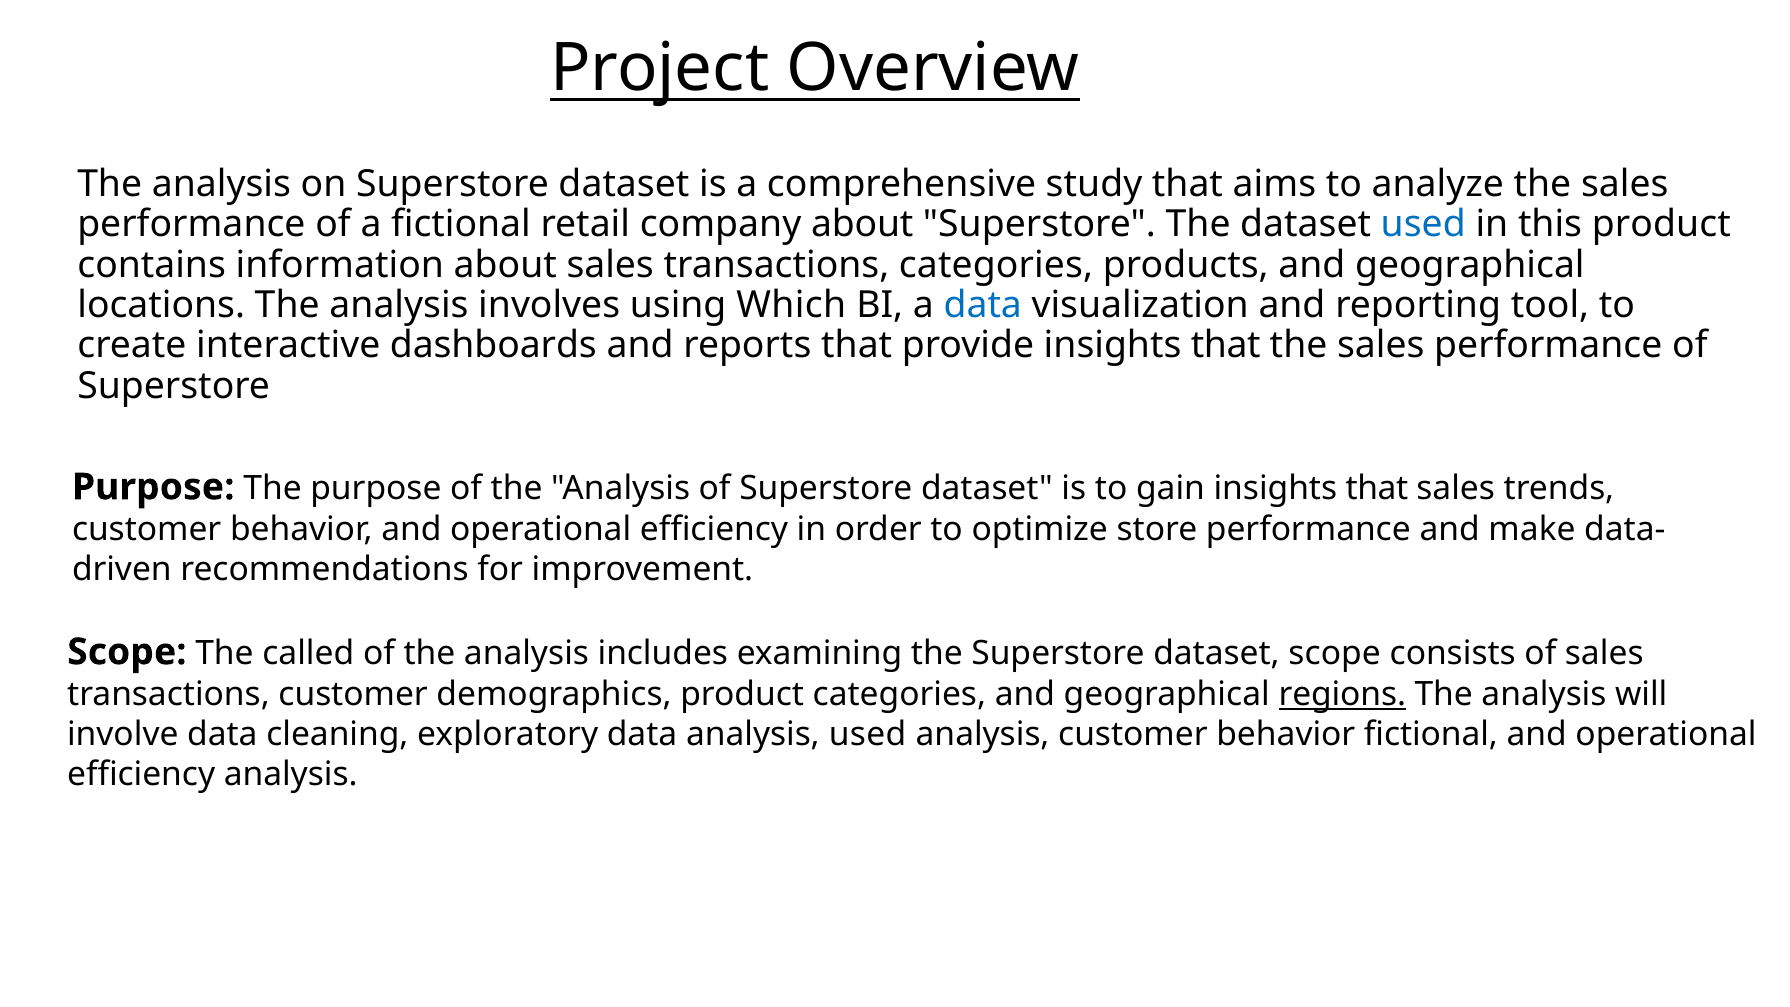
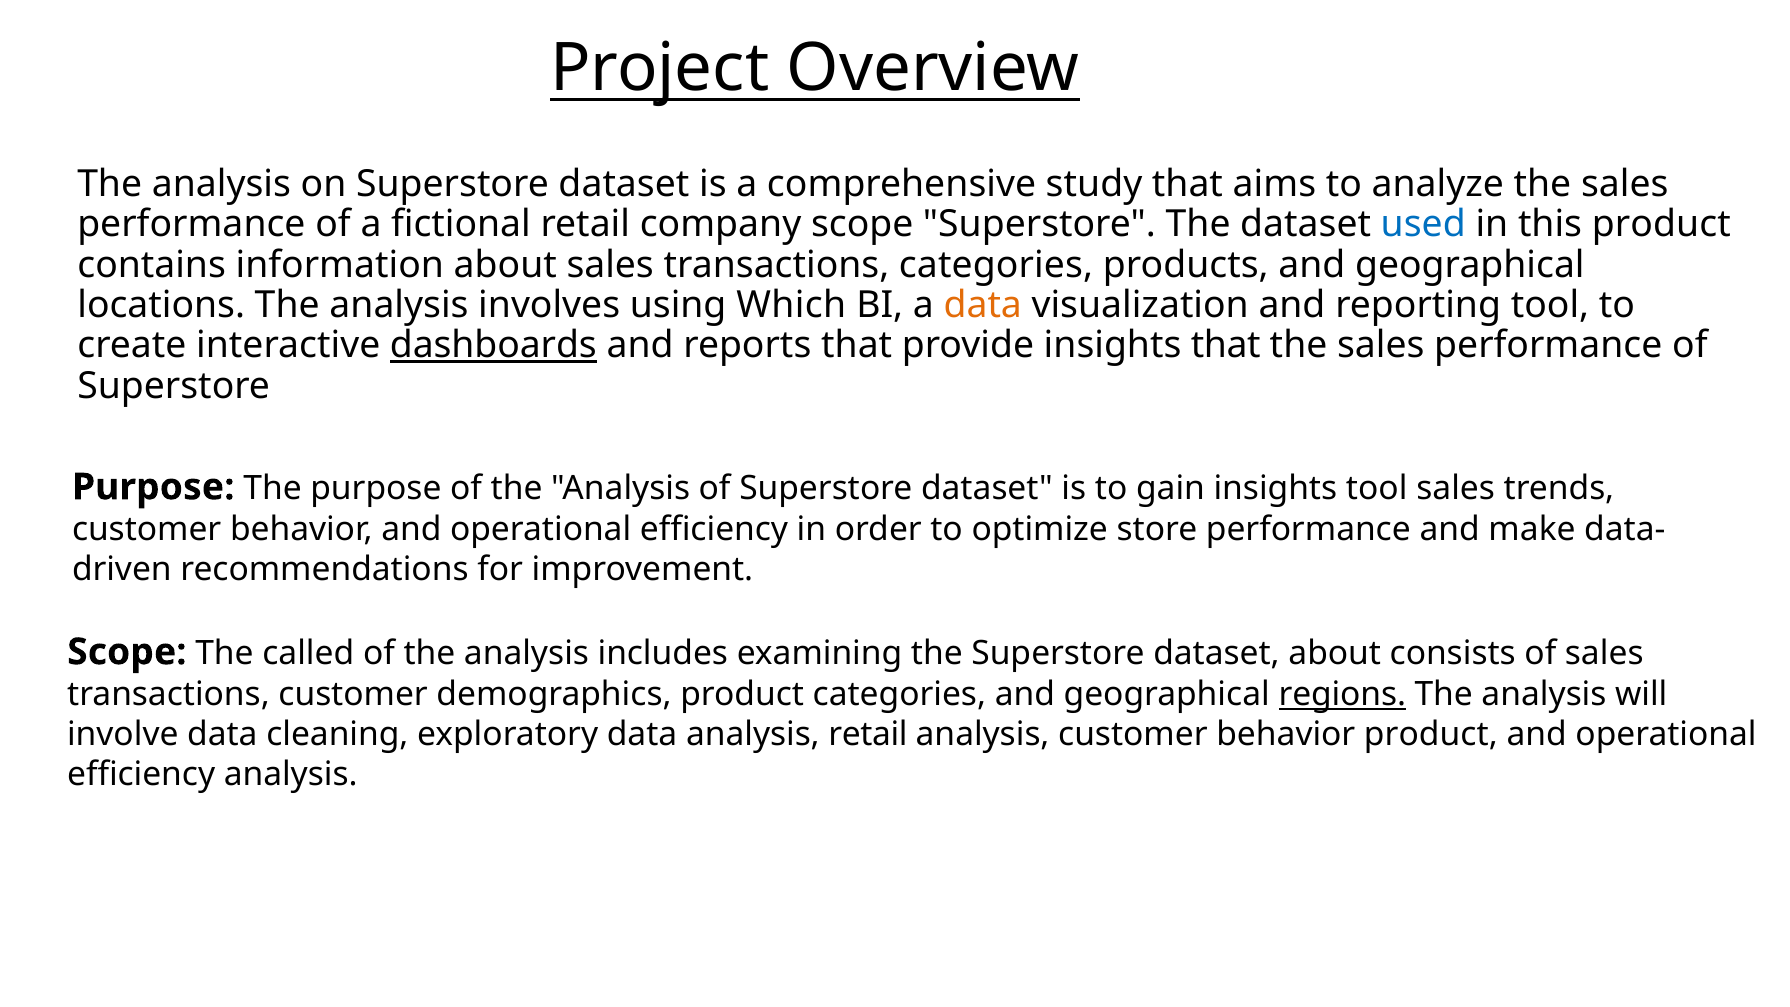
company about: about -> scope
data at (983, 305) colour: blue -> orange
dashboards underline: none -> present
gain insights that: that -> tool
dataset scope: scope -> about
analysis used: used -> retail
behavior fictional: fictional -> product
